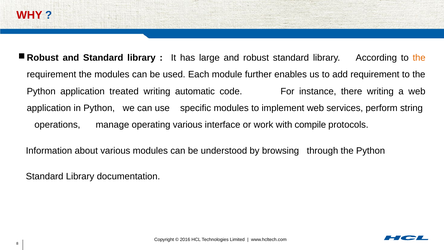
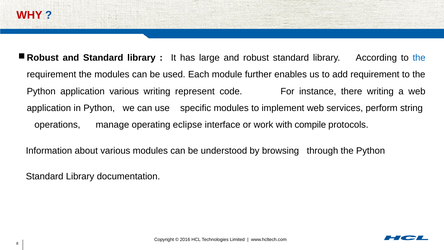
the at (419, 58) colour: orange -> blue
application treated: treated -> various
automatic: automatic -> represent
operating various: various -> eclipse
